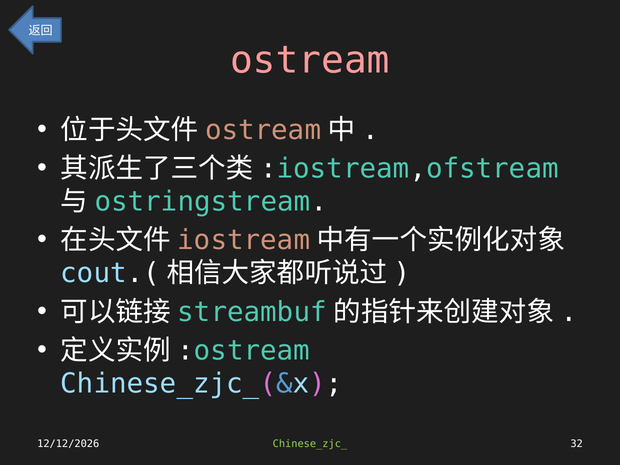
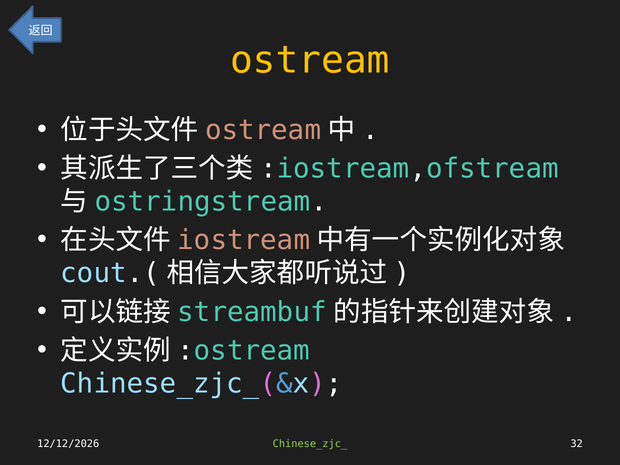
ostream colour: pink -> yellow
